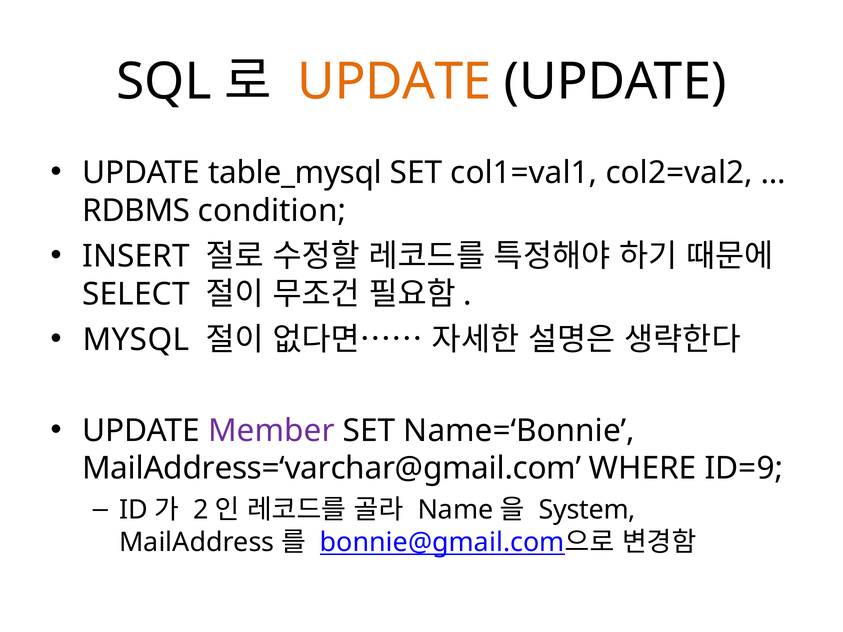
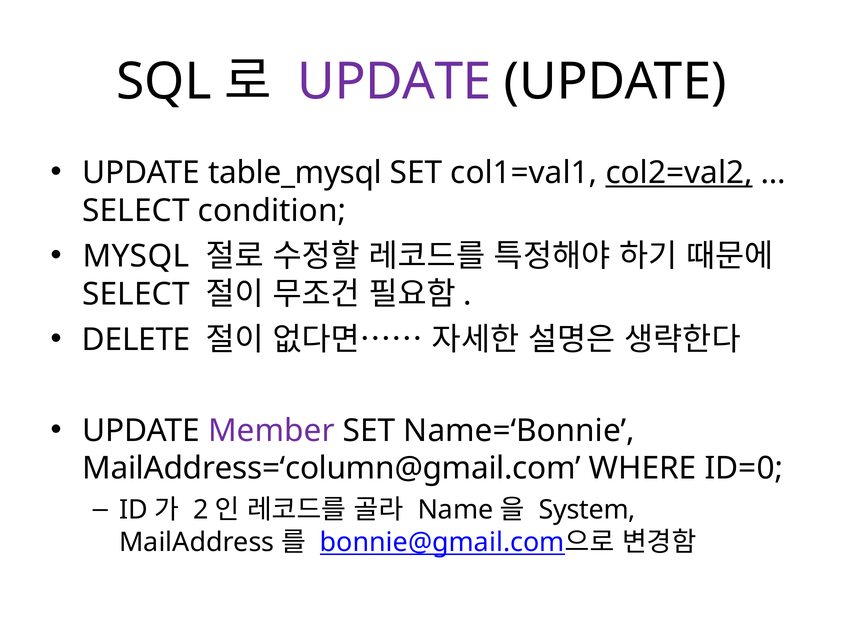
UPDATE at (394, 82) colour: orange -> purple
col2=val2 underline: none -> present
RDBMS at (136, 211): RDBMS -> SELECT
INSERT: INSERT -> MYSQL
MYSQL: MYSQL -> DELETE
MailAddress=‘varchar@gmail.com: MailAddress=‘varchar@gmail.com -> MailAddress=‘column@gmail.com
ID=9: ID=9 -> ID=0
